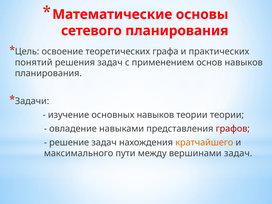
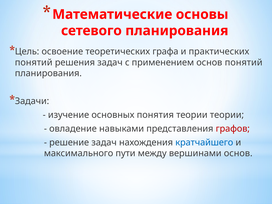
основ навыков: навыков -> понятий
основных навыков: навыков -> понятия
кратчайшего colour: orange -> blue
вершинами задач: задач -> основ
